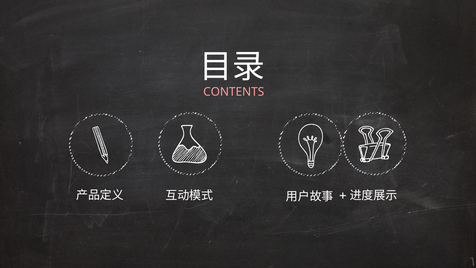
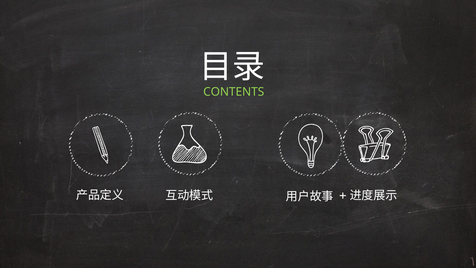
CONTENTS colour: pink -> light green
